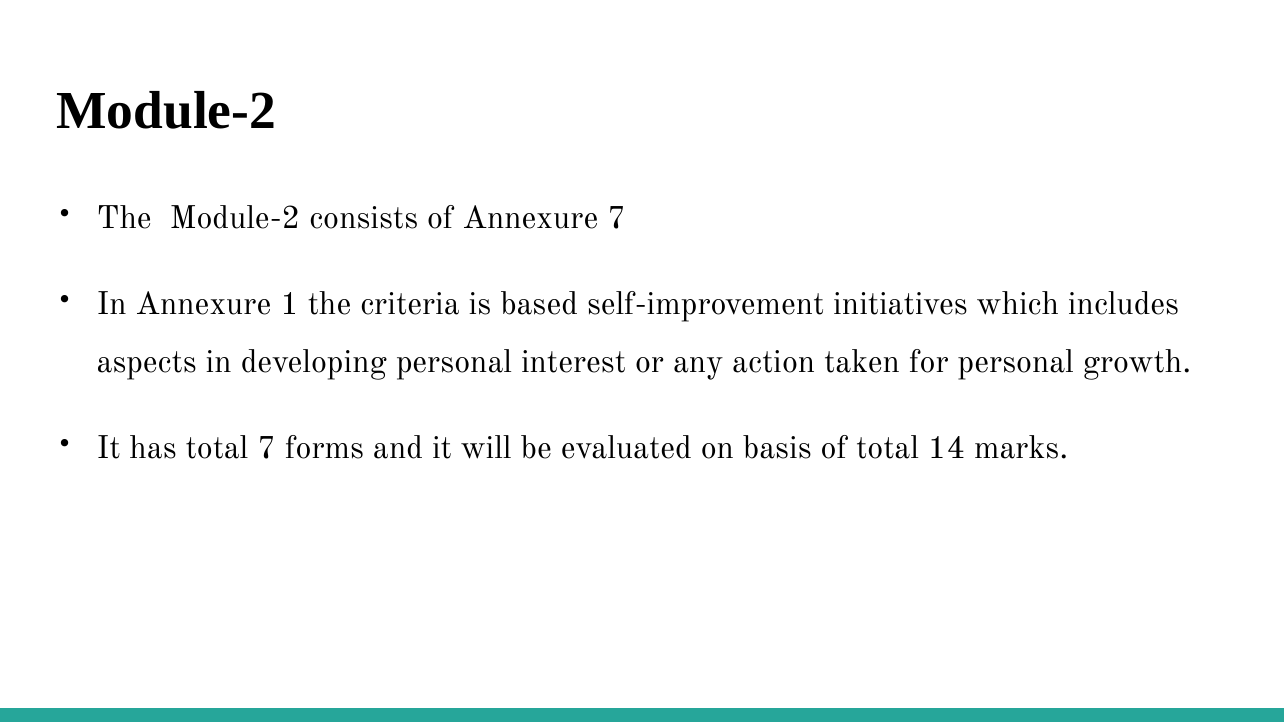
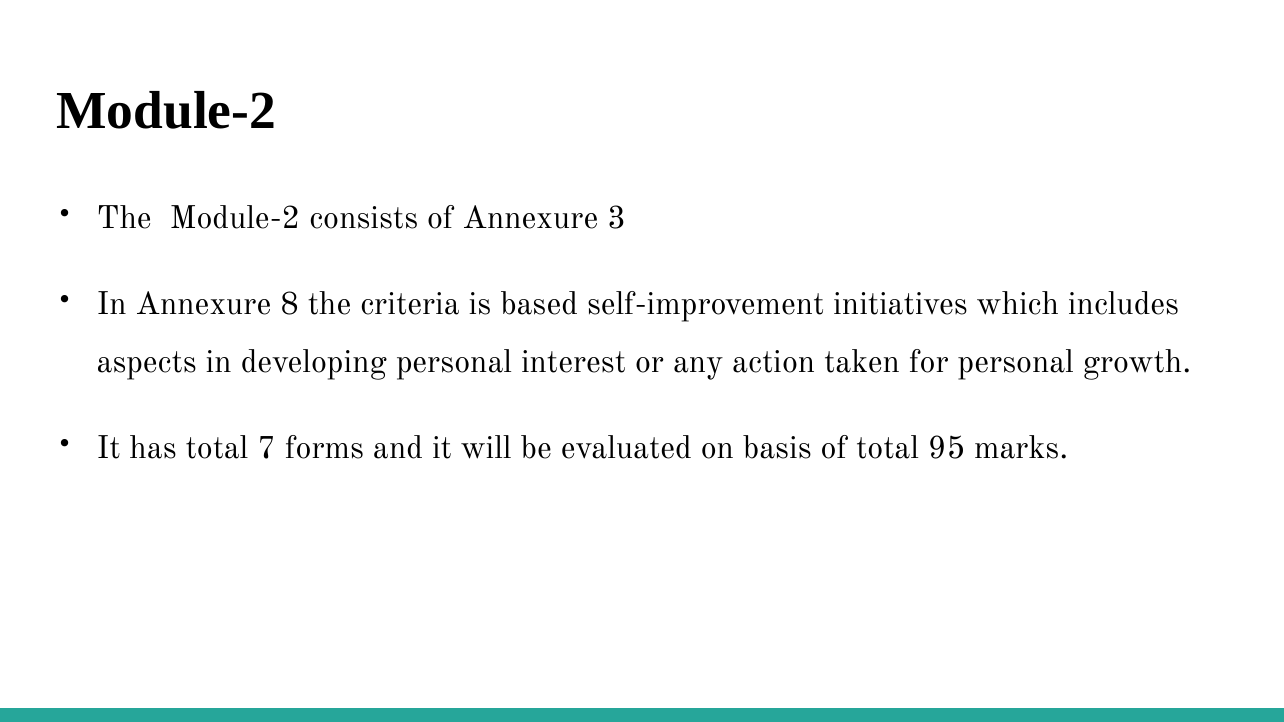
Annexure 7: 7 -> 3
1: 1 -> 8
14: 14 -> 95
